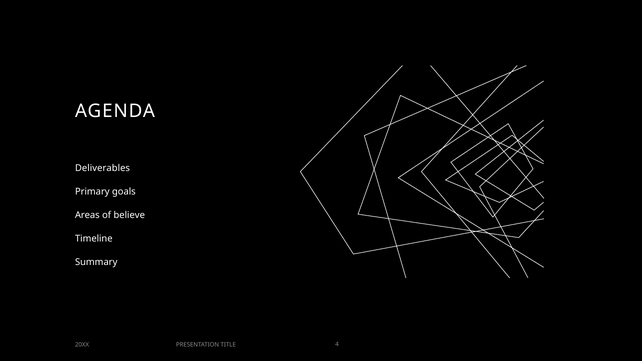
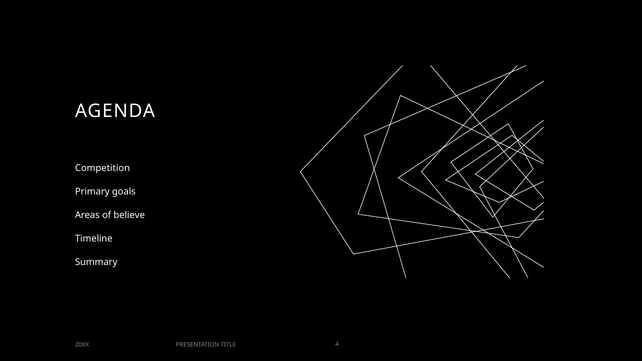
Deliverables: Deliverables -> Competition
